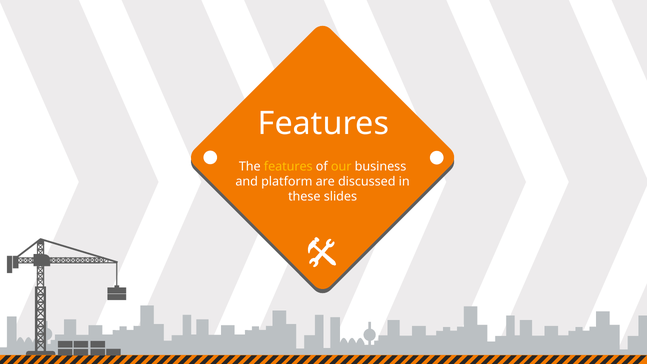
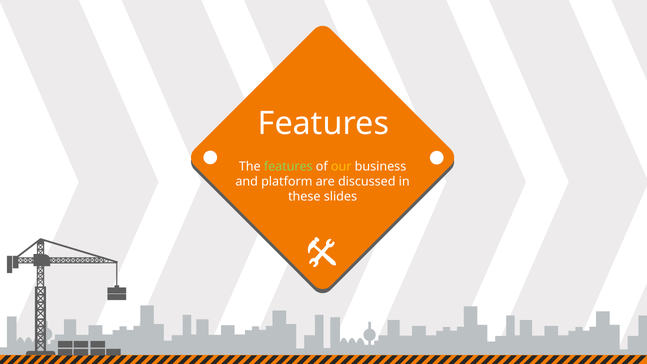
features at (288, 166) colour: yellow -> light green
